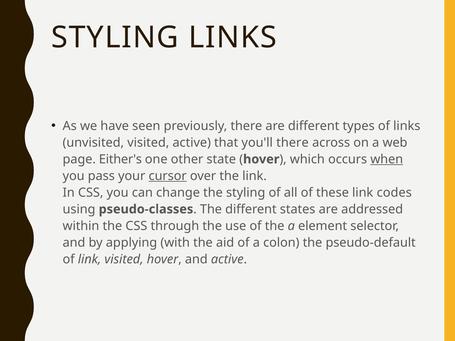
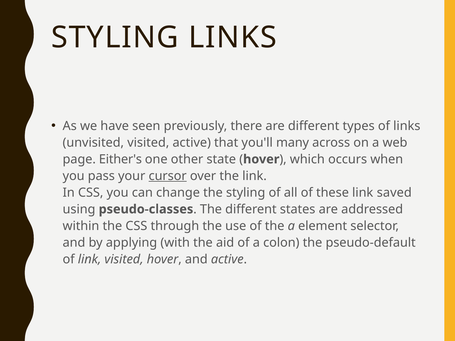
you'll there: there -> many
when underline: present -> none
codes: codes -> saved
